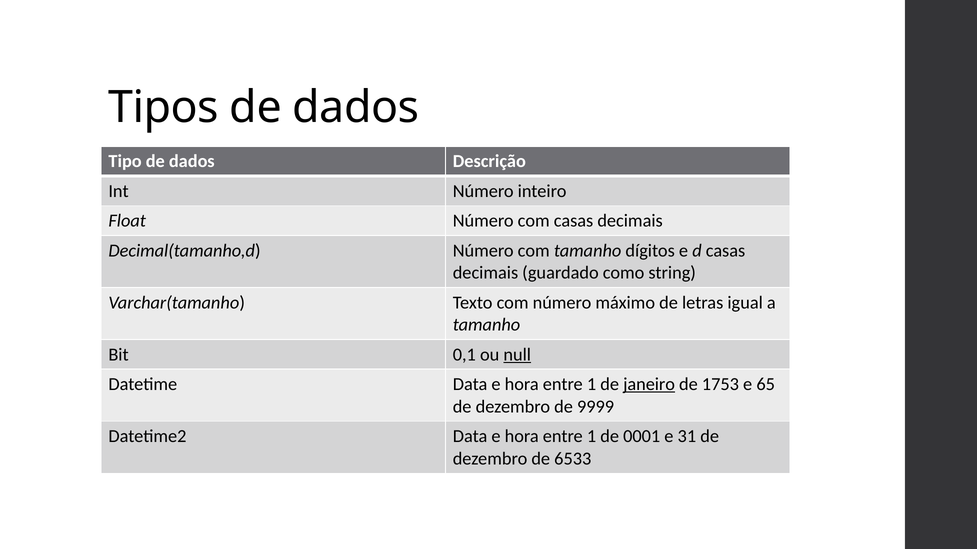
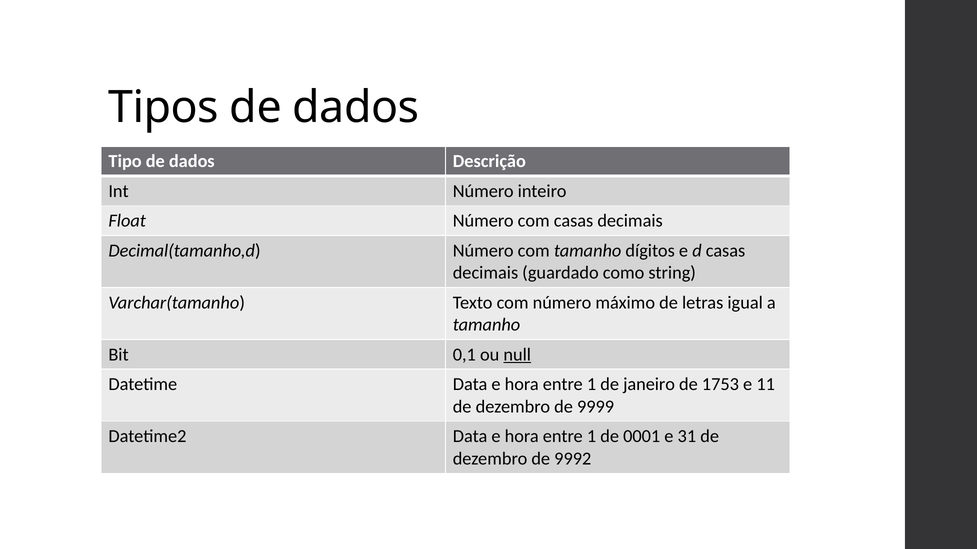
janeiro underline: present -> none
65: 65 -> 11
6533: 6533 -> 9992
